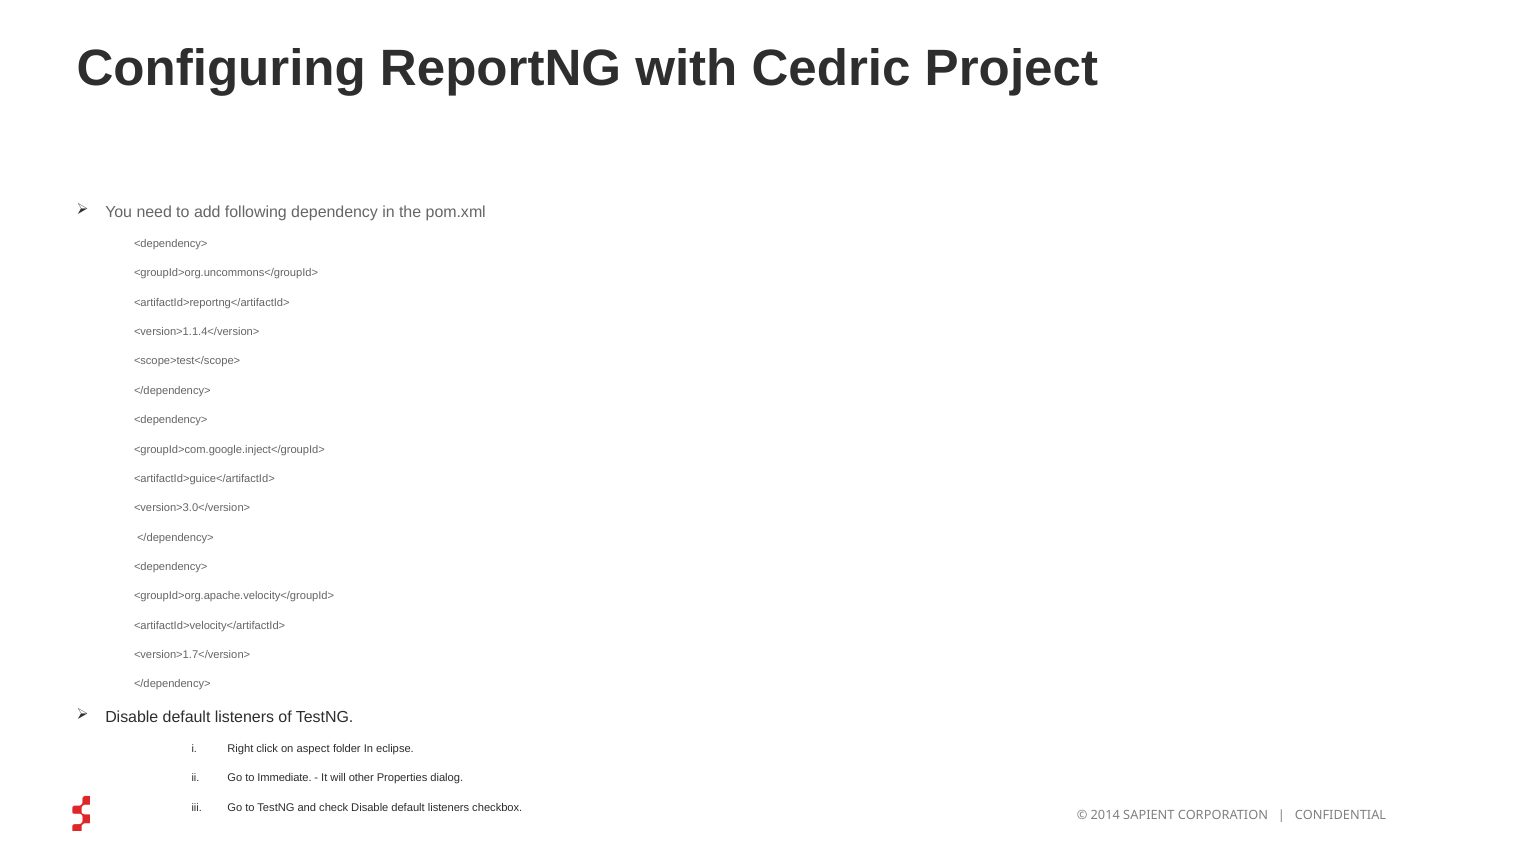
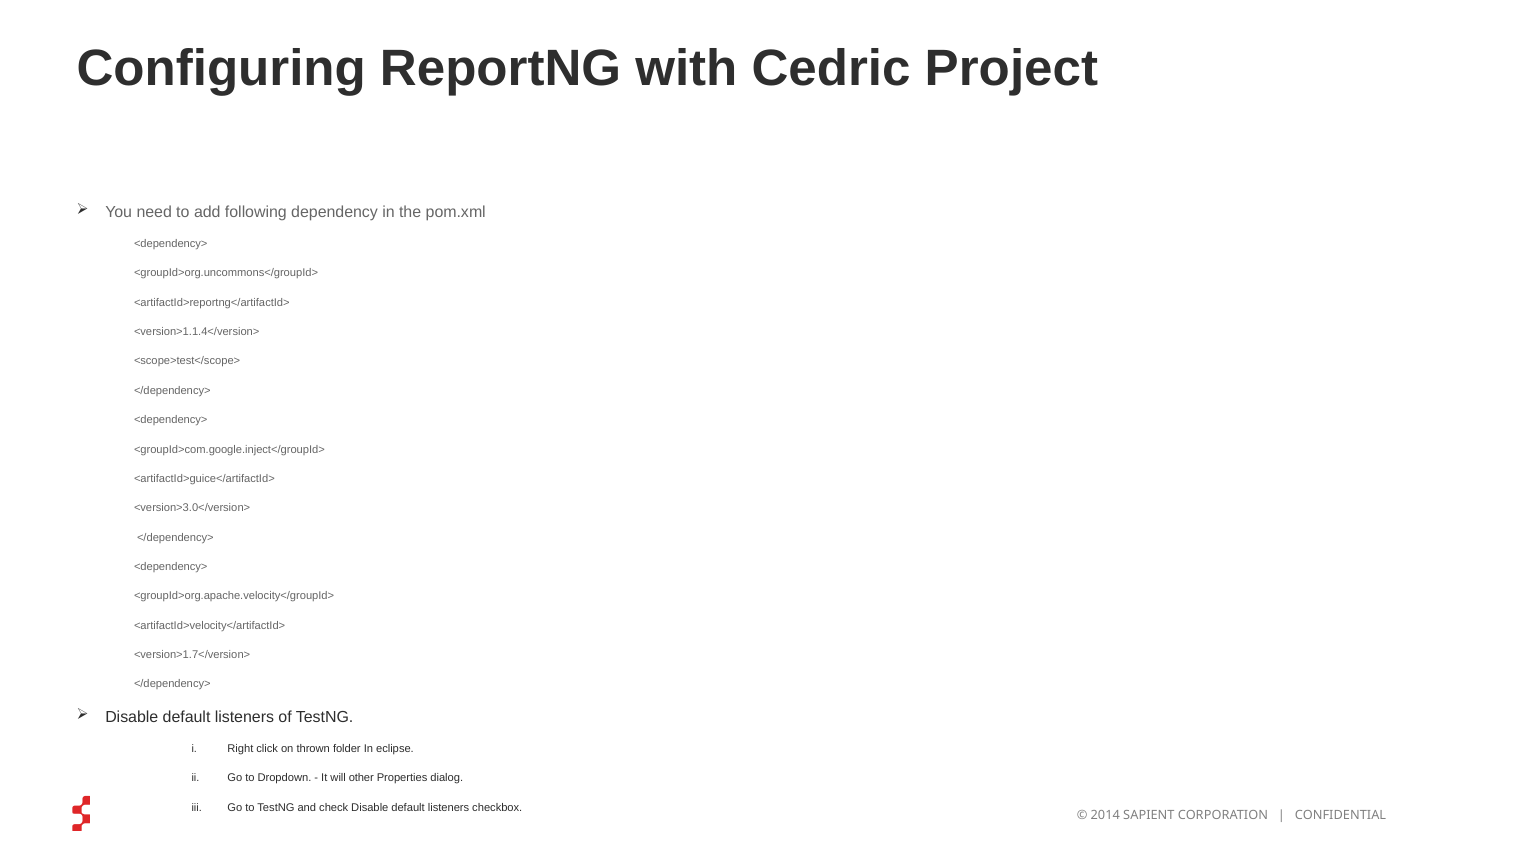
aspect: aspect -> thrown
Immediate: Immediate -> Dropdown
